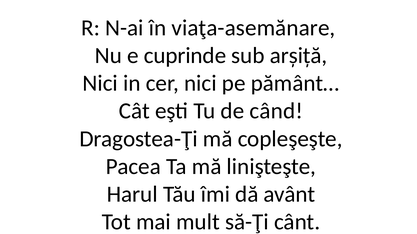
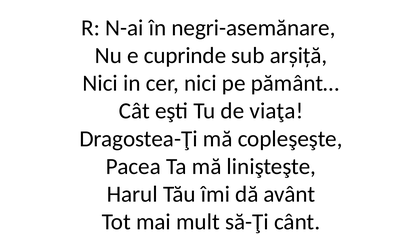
viaţa-asemănare: viaţa-asemănare -> negri-asemănare
când: când -> viaţa
